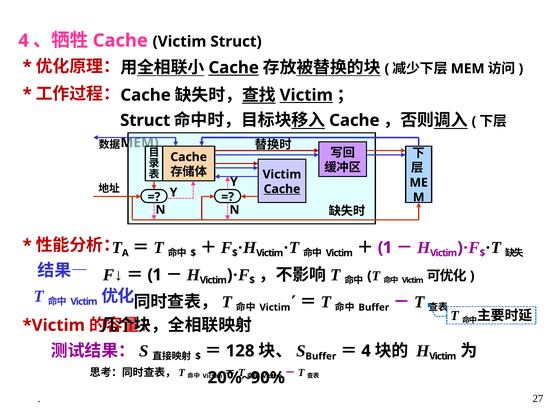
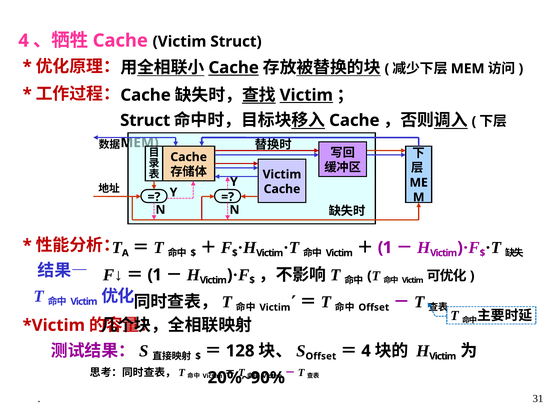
Cache at (282, 189) underline: present -> none
Buffer at (374, 308): Buffer -> Offset
Buffer at (321, 356): Buffer -> Offset
27: 27 -> 31
